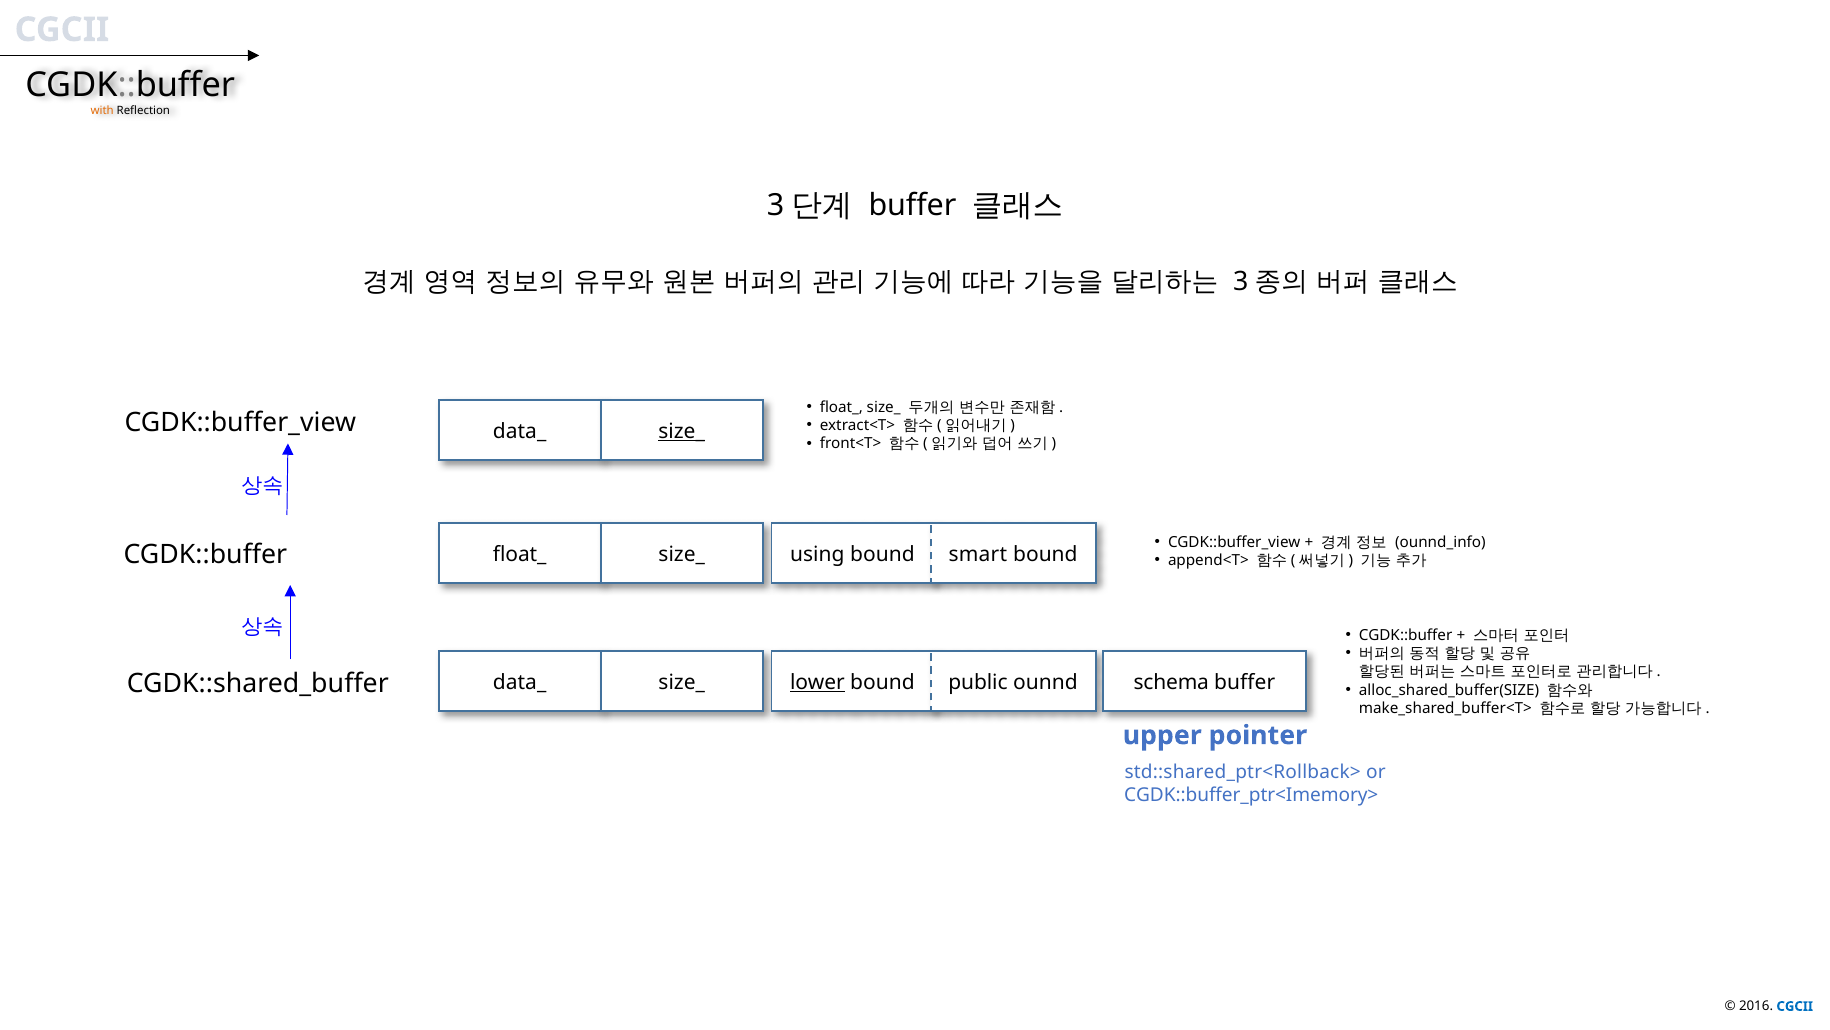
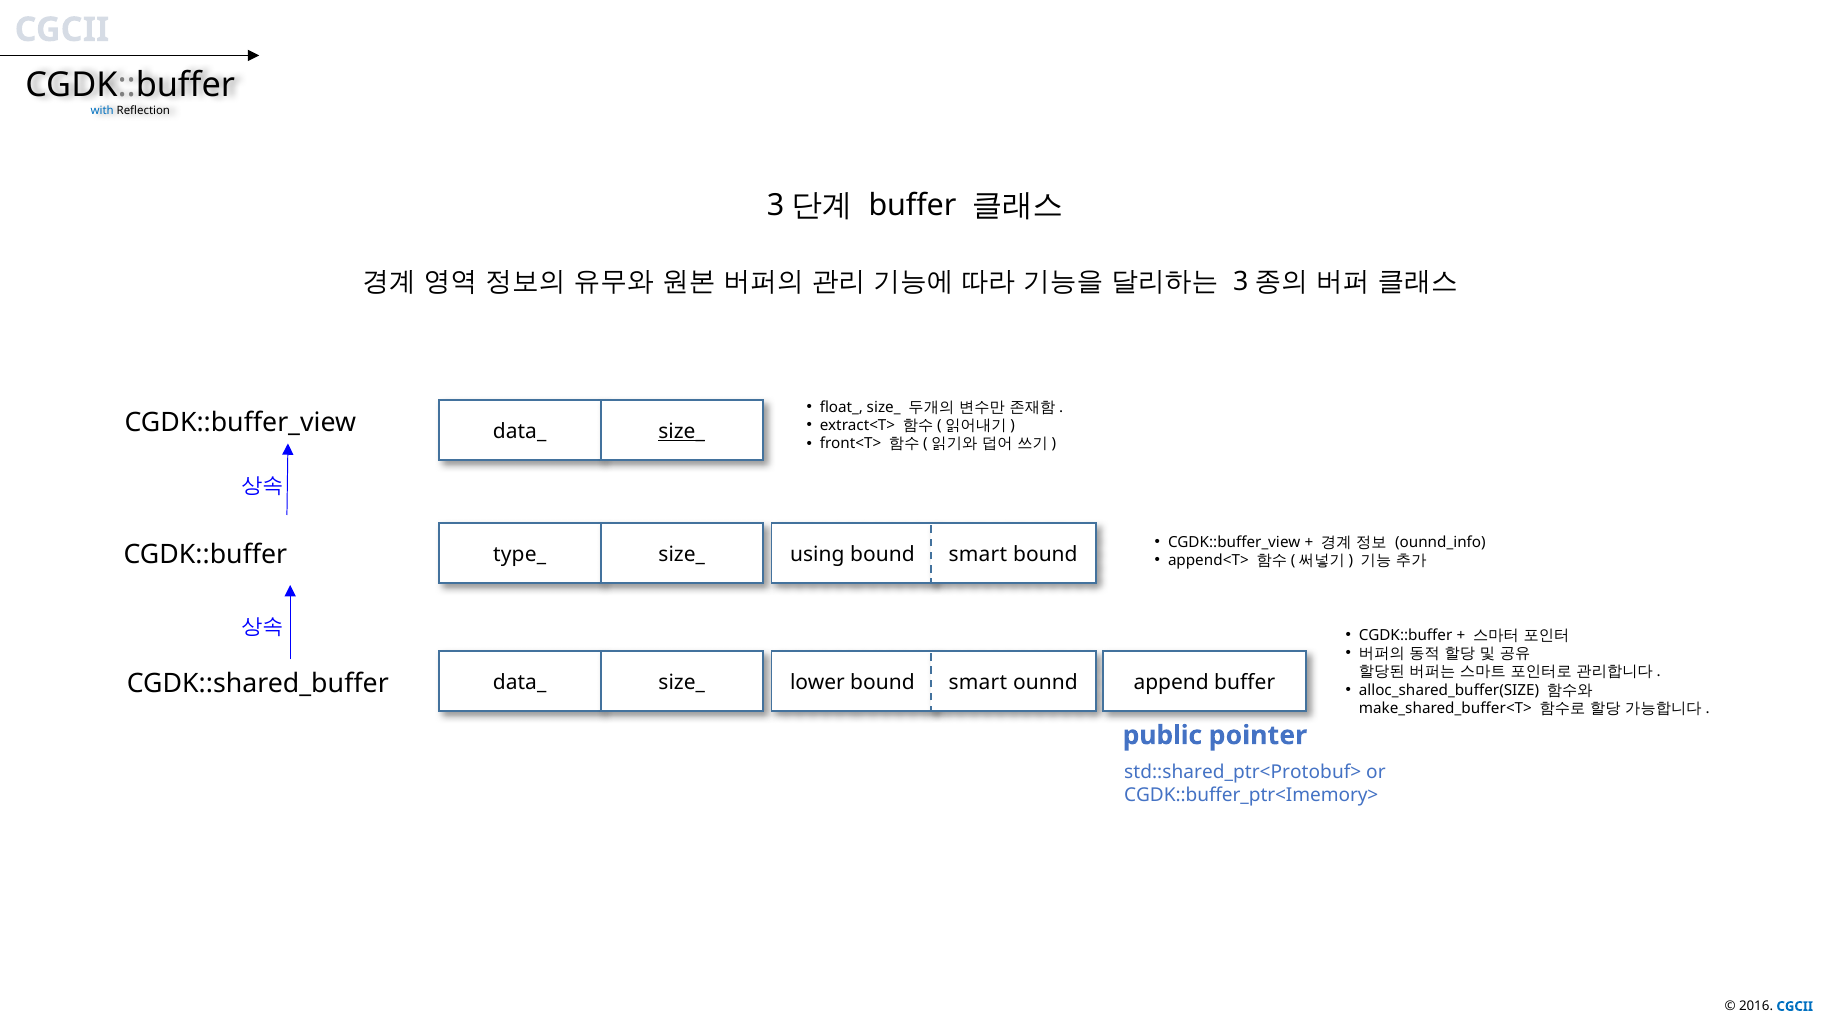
with colour: orange -> blue
float_ at (520, 554): float_ -> type_
lower underline: present -> none
public at (978, 682): public -> smart
schema: schema -> append
upper: upper -> public
std::shared_ptr<Rollback>: std::shared_ptr<Rollback> -> std::shared_ptr<Protobuf>
